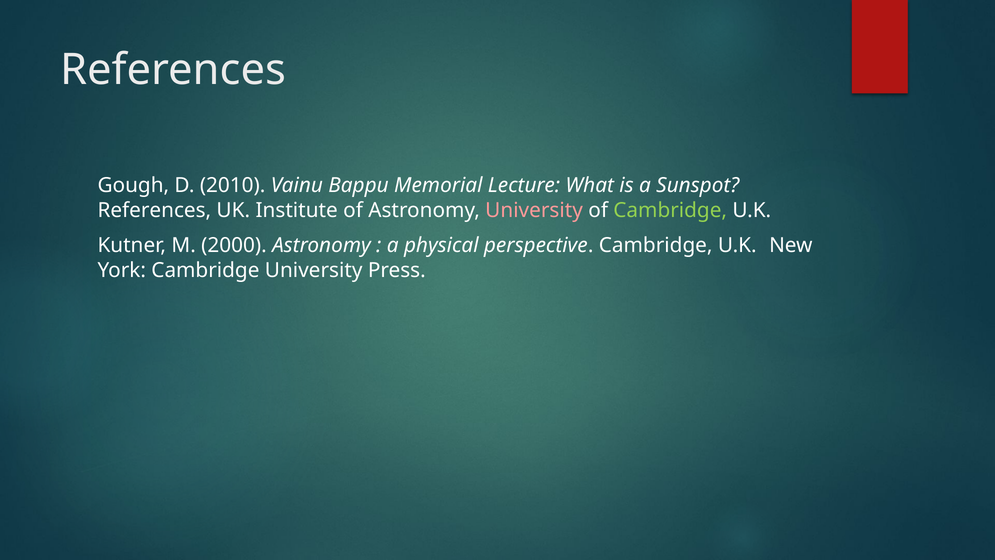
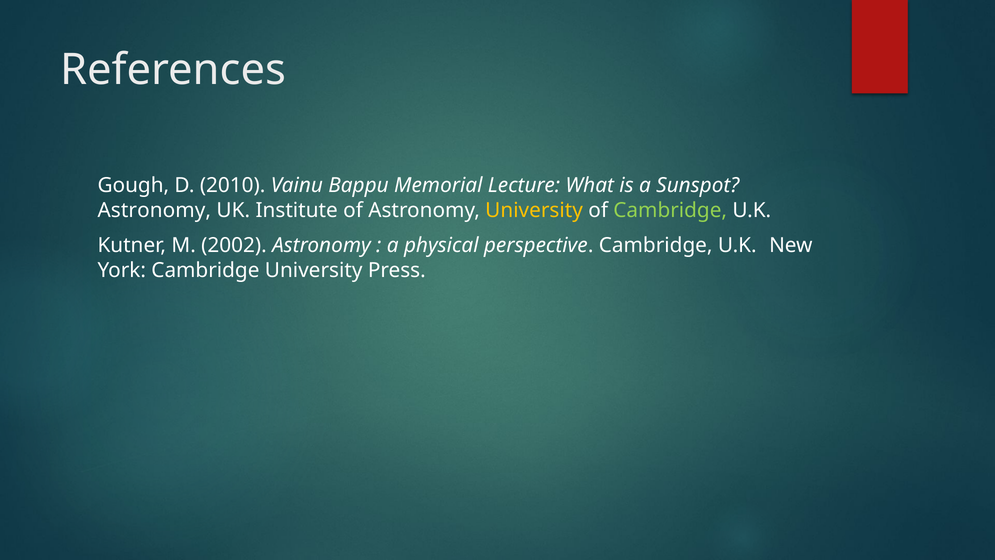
References at (154, 210): References -> Astronomy
University at (534, 210) colour: pink -> yellow
2000: 2000 -> 2002
